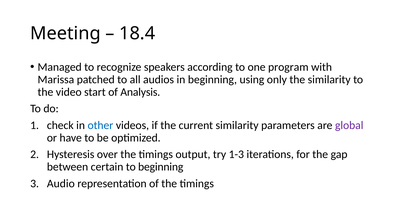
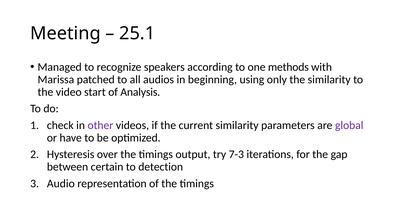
18.4: 18.4 -> 25.1
program: program -> methods
other colour: blue -> purple
1-3: 1-3 -> 7-3
to beginning: beginning -> detection
